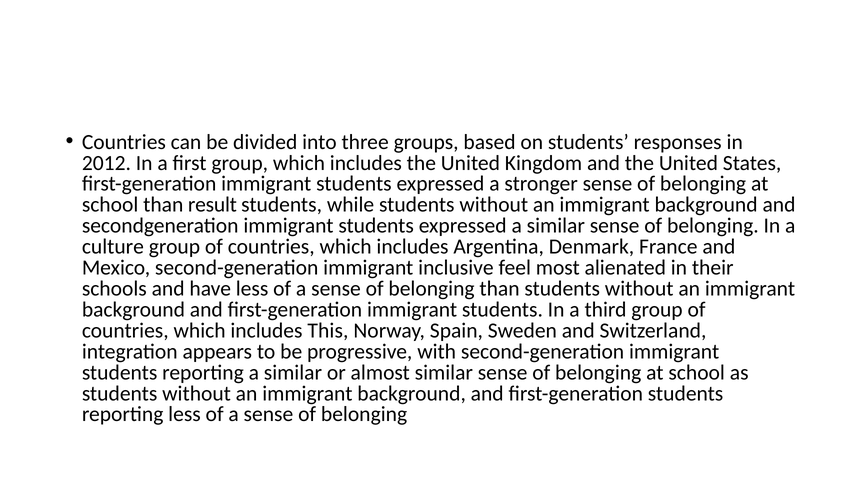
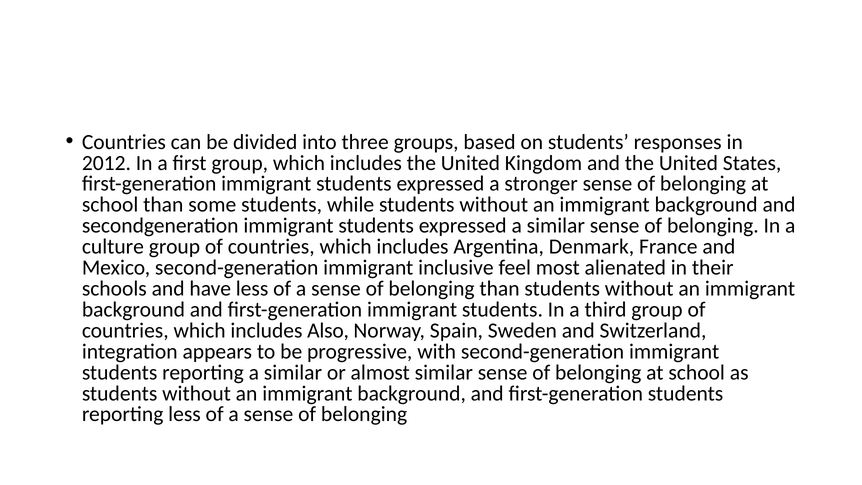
result: result -> some
This: This -> Also
